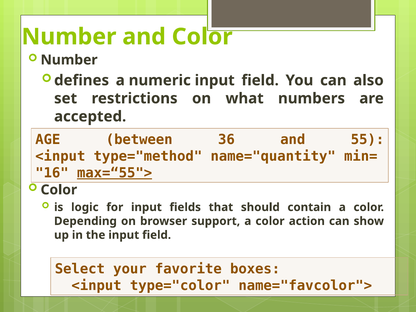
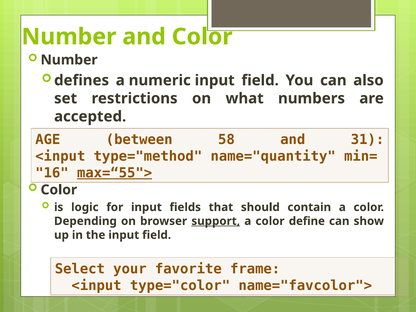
36: 36 -> 58
55: 55 -> 31
support underline: none -> present
action: action -> define
boxes: boxes -> frame
